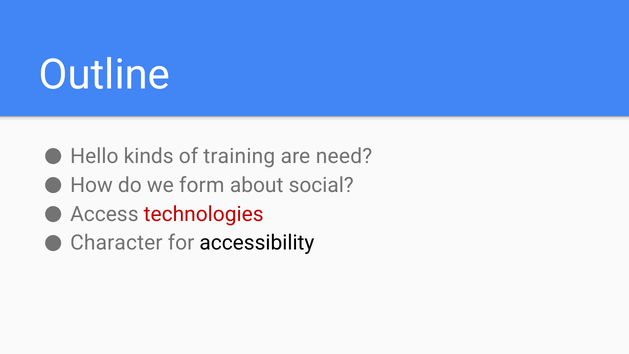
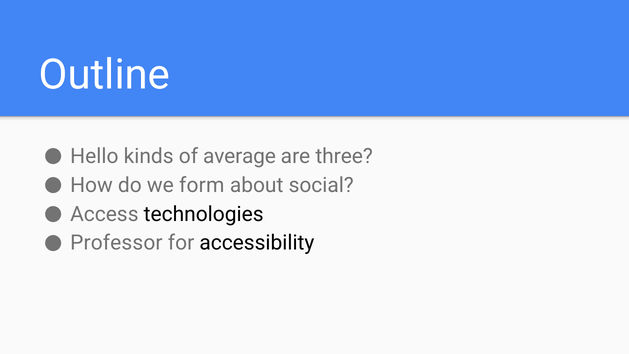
training: training -> average
need: need -> three
technologies colour: red -> black
Character: Character -> Professor
